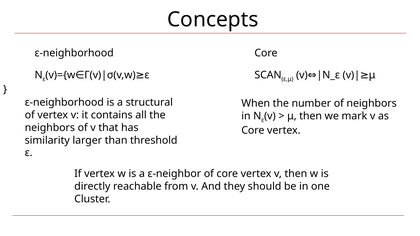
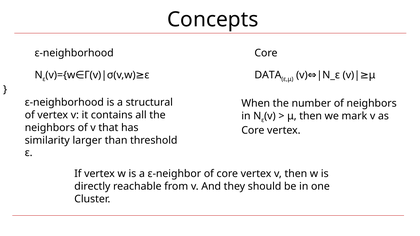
SCAN: SCAN -> DATA
